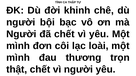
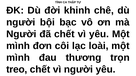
thật: thật -> treo
